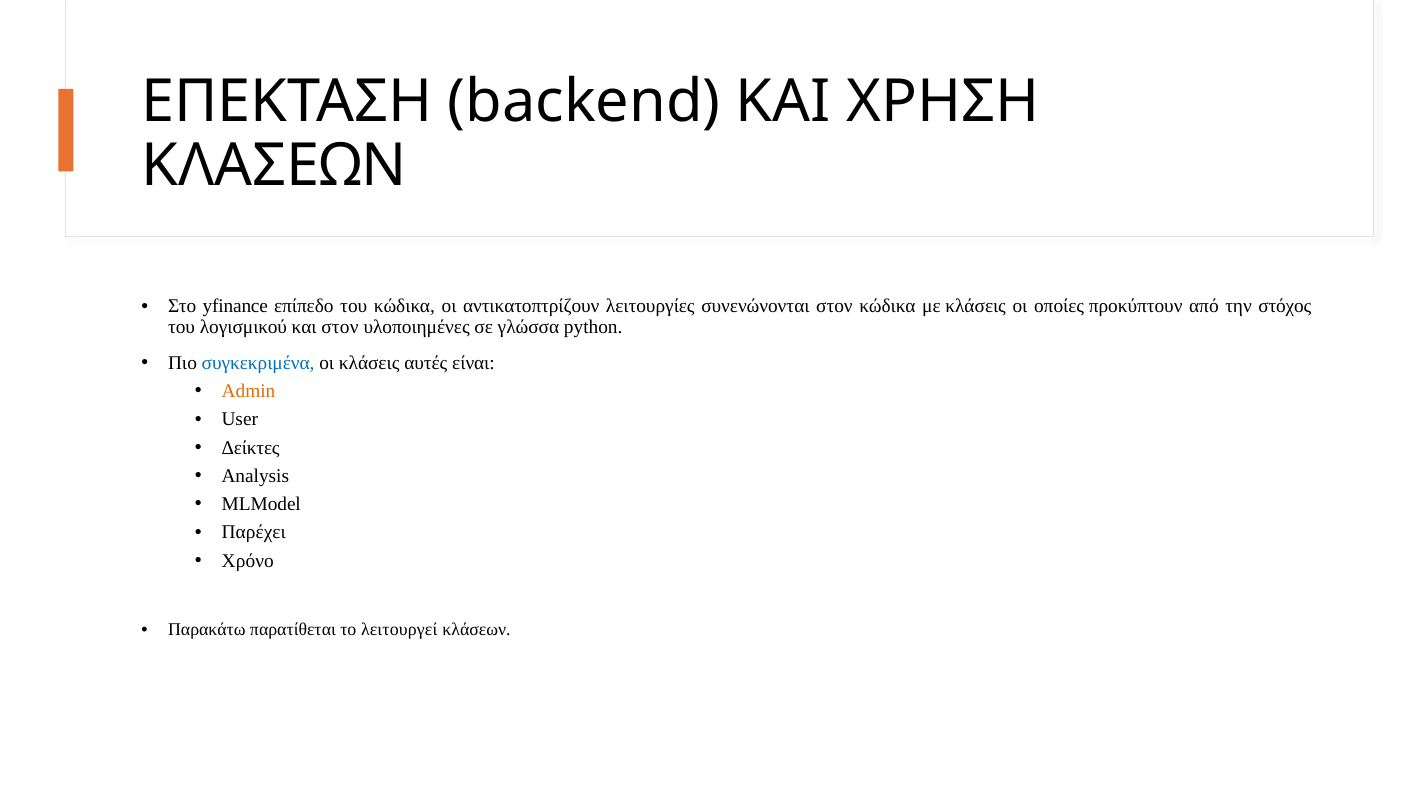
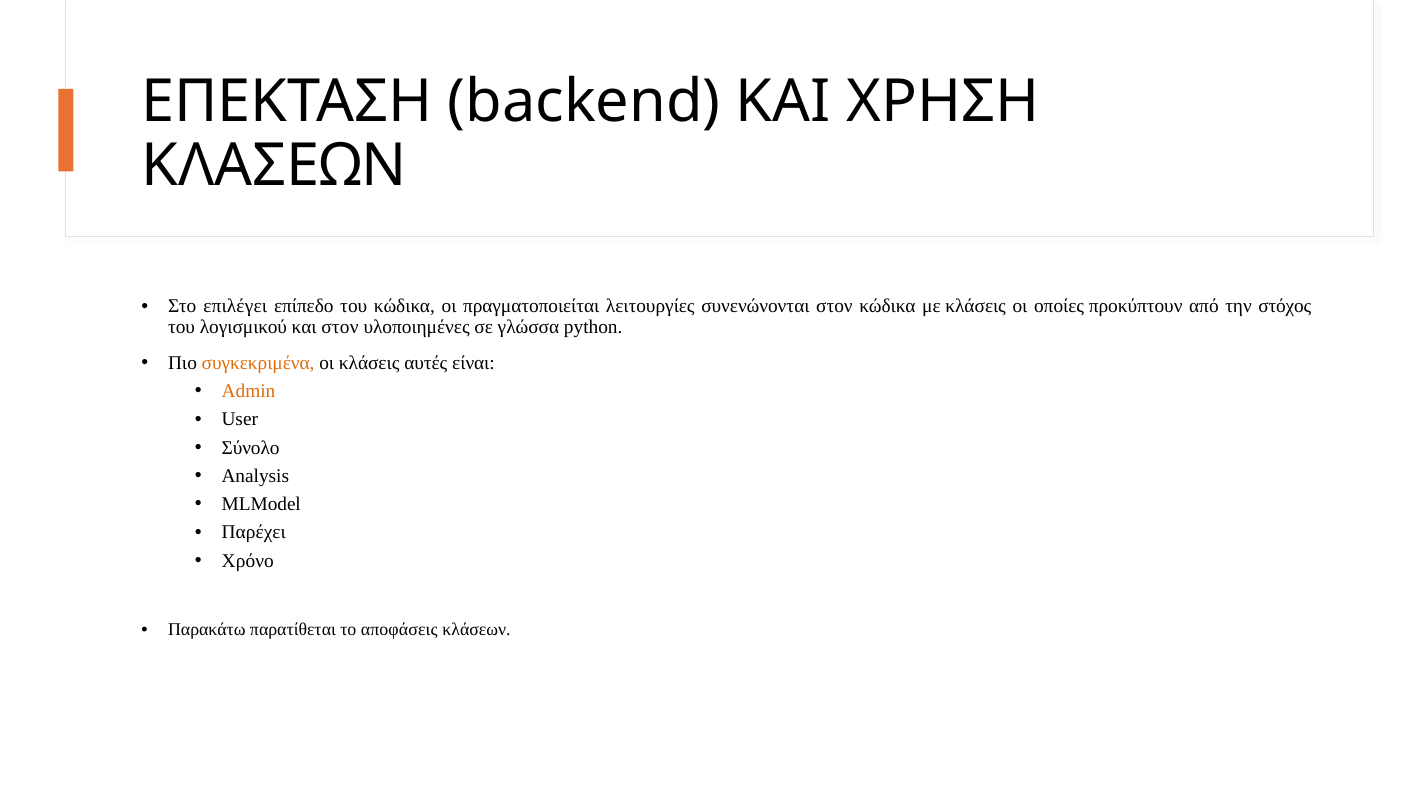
yfinance: yfinance -> επιλέγει
αντικατοπτρίζουν: αντικατοπτρίζουν -> πραγματοποιείται
συγκεκριμένα colour: blue -> orange
Δείκτες: Δείκτες -> Σύνολο
λειτουργεί: λειτουργεί -> αποφάσεις
